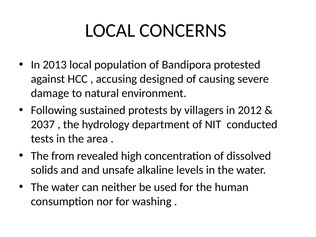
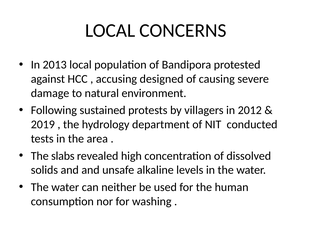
2037: 2037 -> 2019
from: from -> slabs
